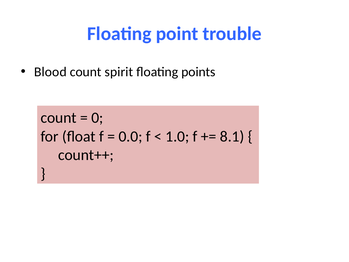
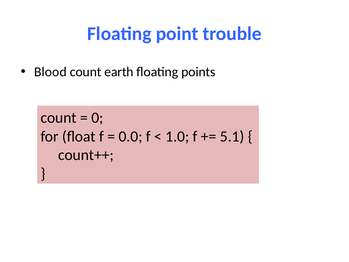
spirit: spirit -> earth
8.1: 8.1 -> 5.1
